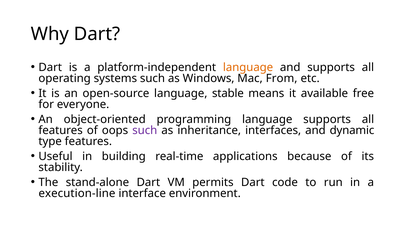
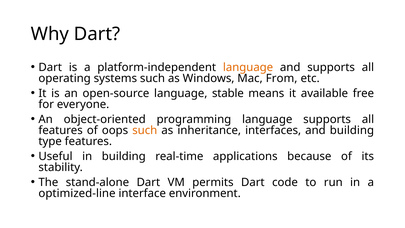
such at (145, 130) colour: purple -> orange
and dynamic: dynamic -> building
execution-line: execution-line -> optimized-line
